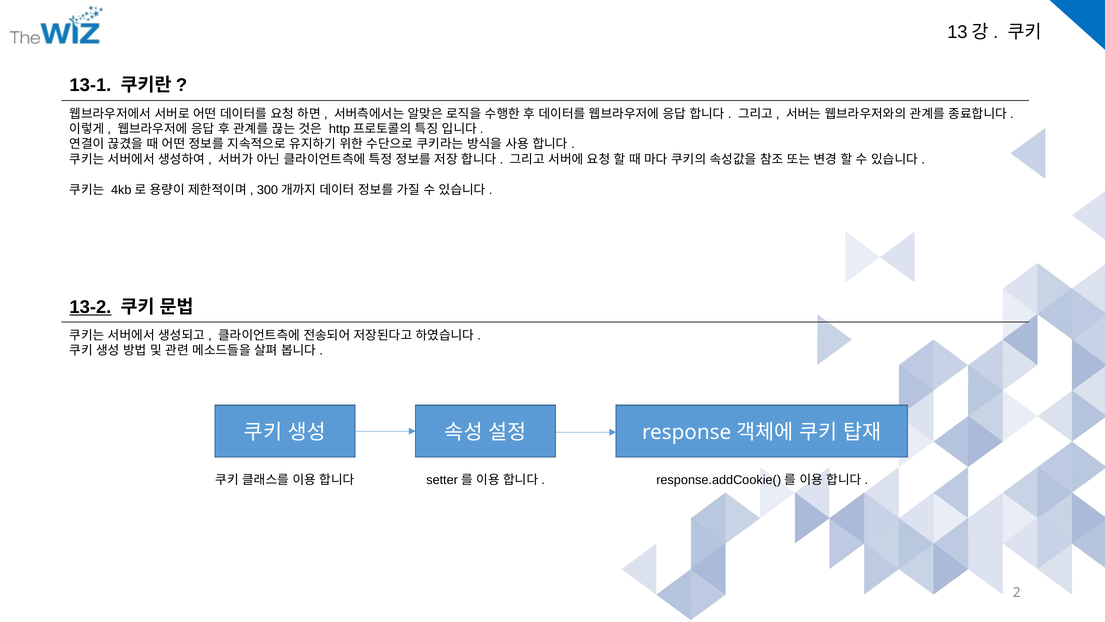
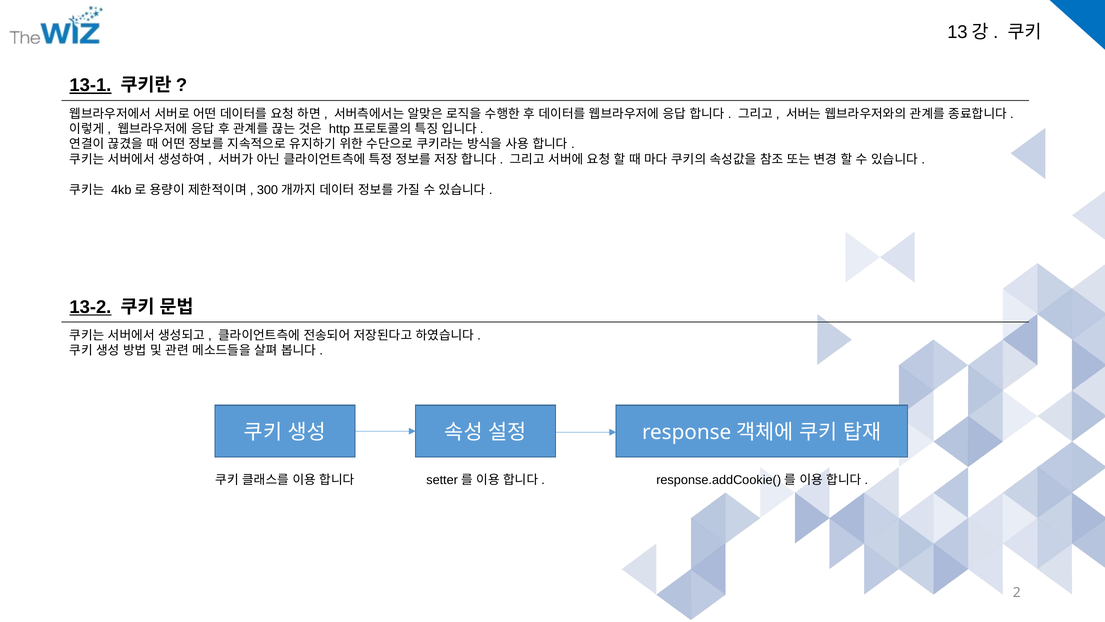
13-1 underline: none -> present
